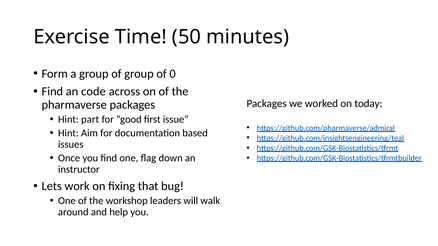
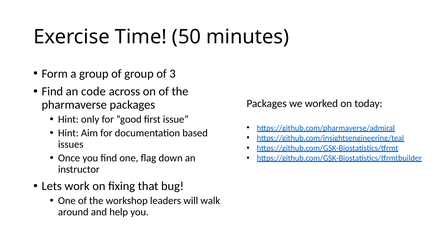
0: 0 -> 3
part: part -> only
